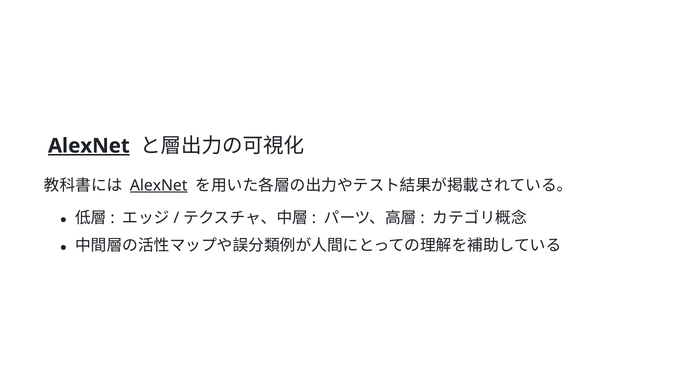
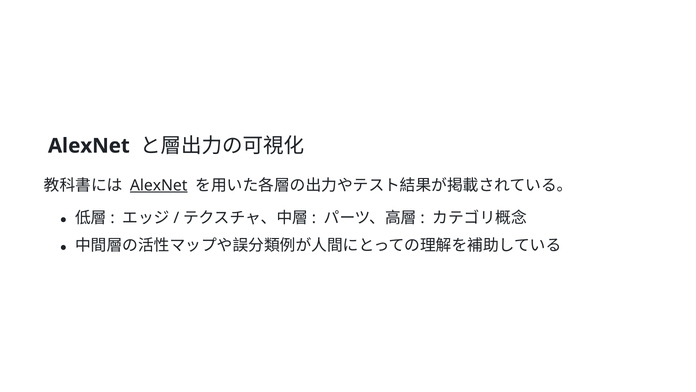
AlexNet at (89, 146) underline: present -> none
